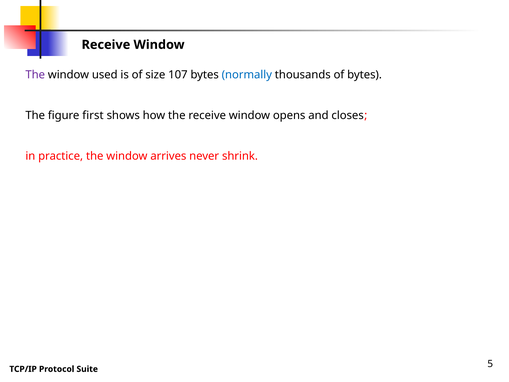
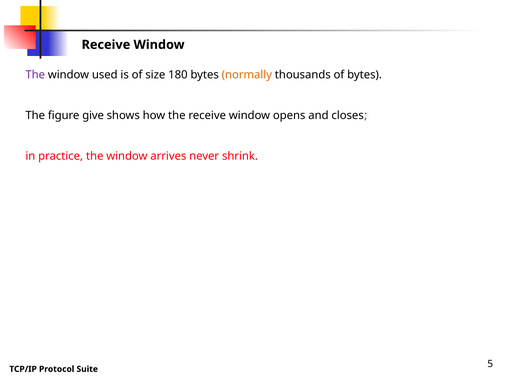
107: 107 -> 180
normally colour: blue -> orange
first: first -> give
